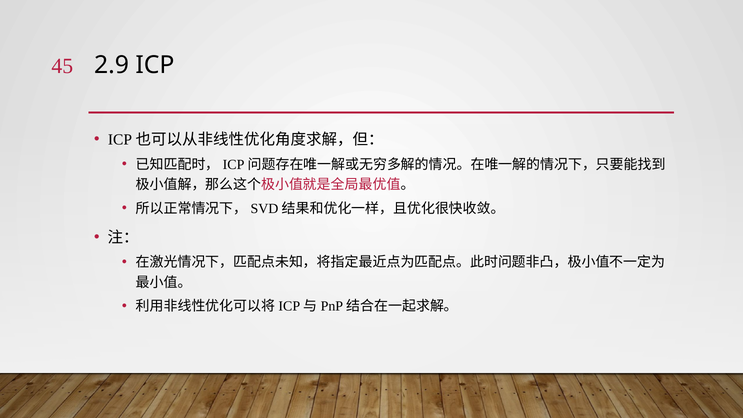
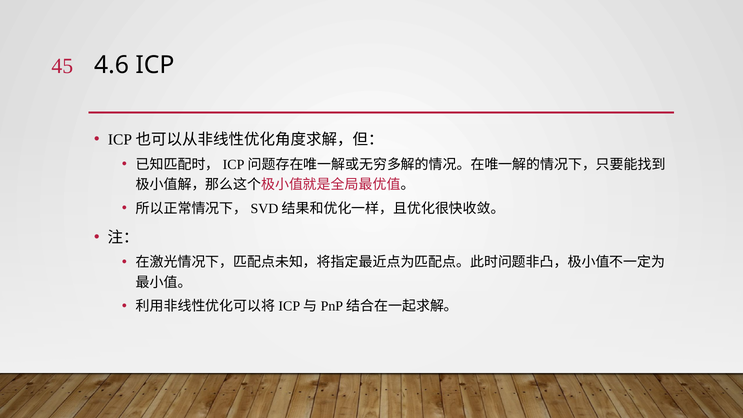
2.9: 2.9 -> 4.6
